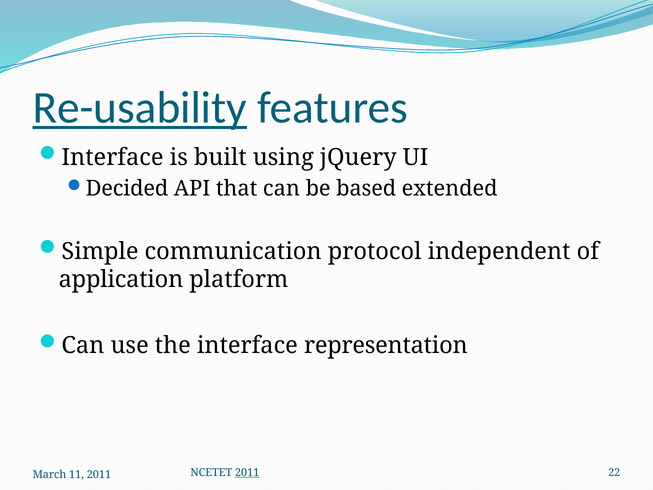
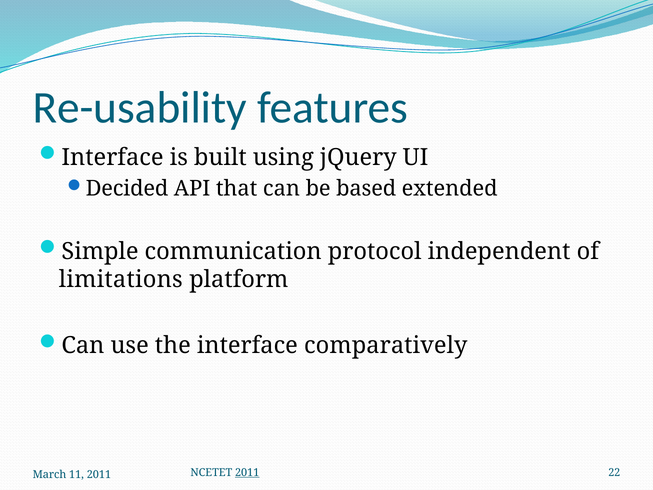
Re-usability underline: present -> none
application: application -> limitations
representation: representation -> comparatively
